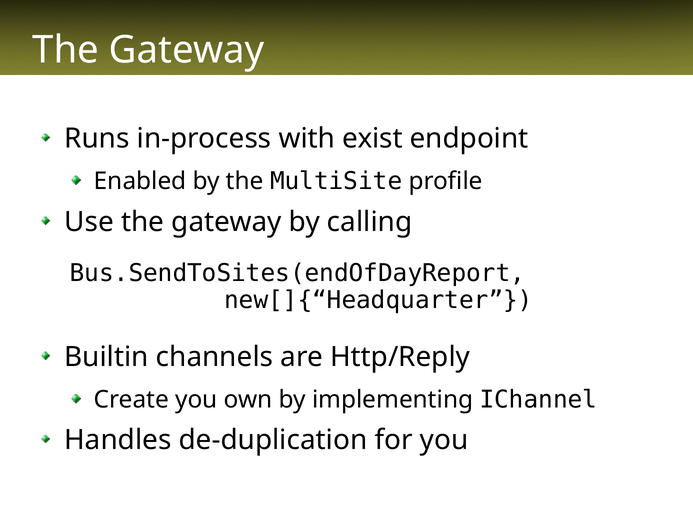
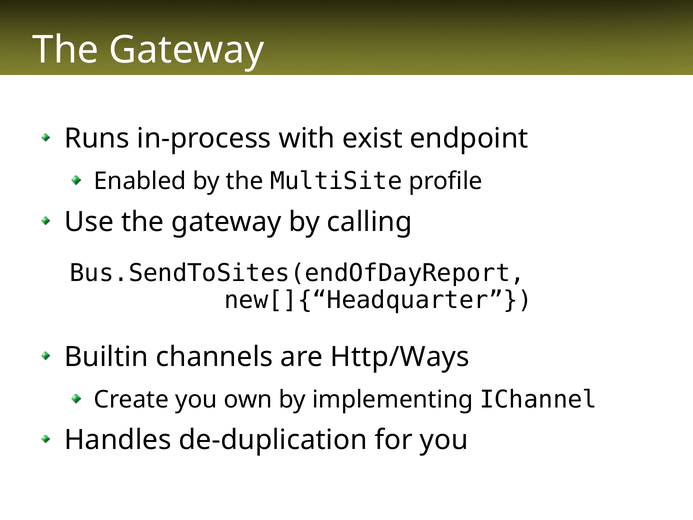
Http/Reply: Http/Reply -> Http/Ways
